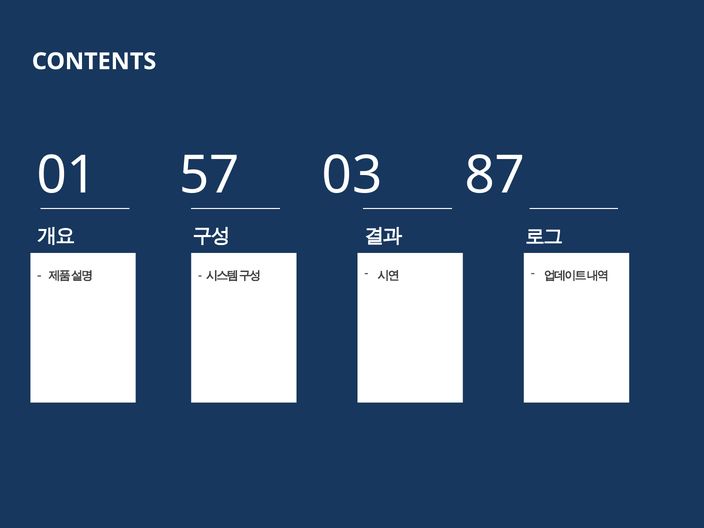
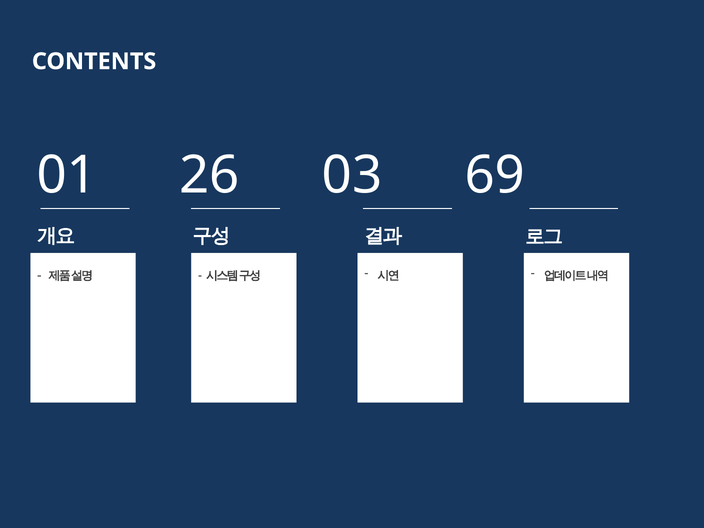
57: 57 -> 26
87: 87 -> 69
